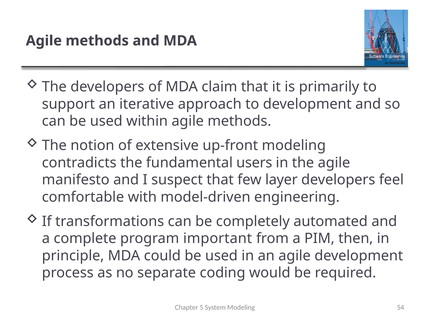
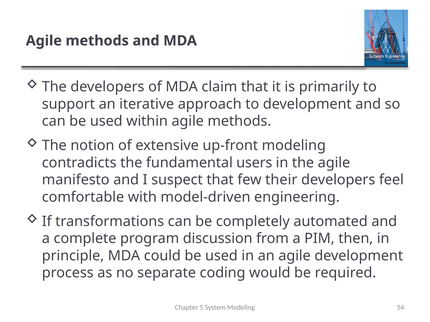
layer: layer -> their
important: important -> discussion
